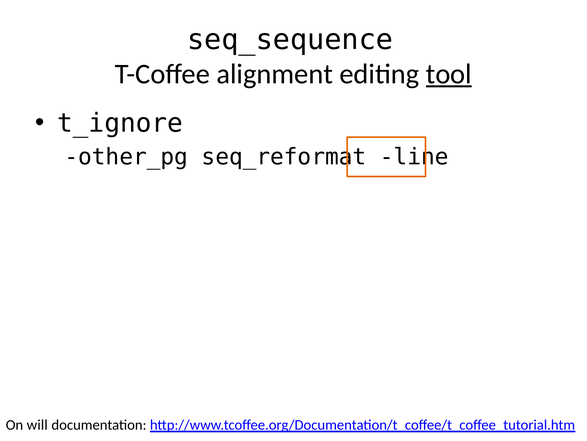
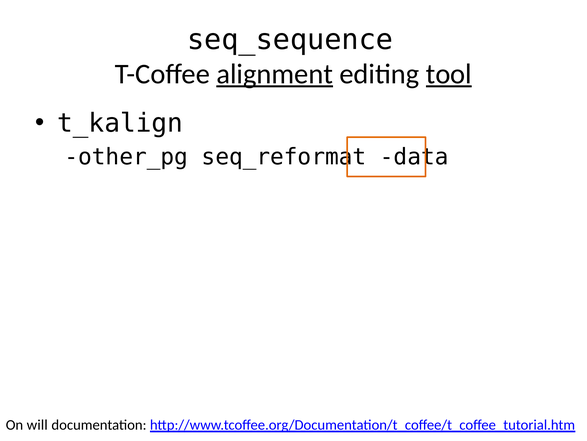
alignment underline: none -> present
t_ignore: t_ignore -> t_kalign
line: line -> data
